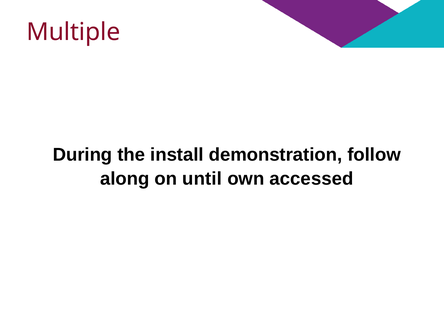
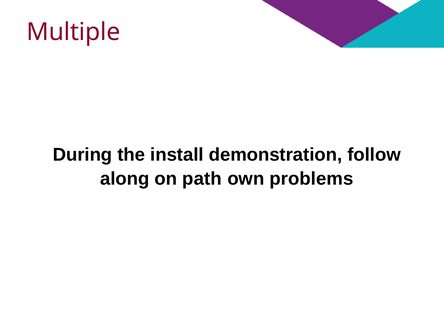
until: until -> path
accessed: accessed -> problems
